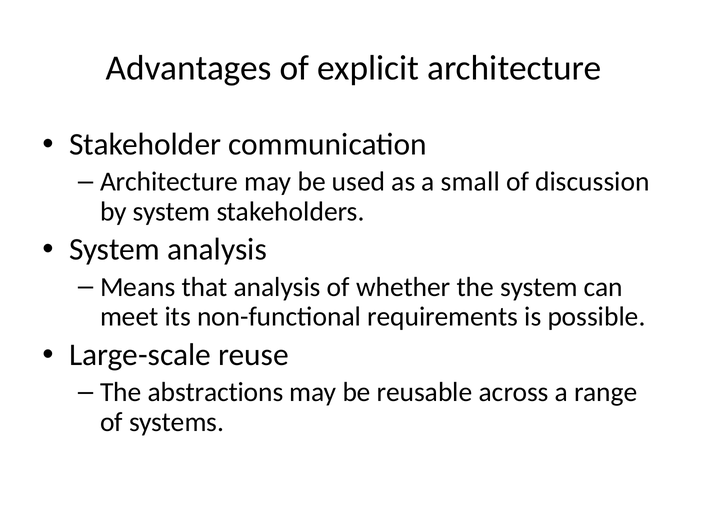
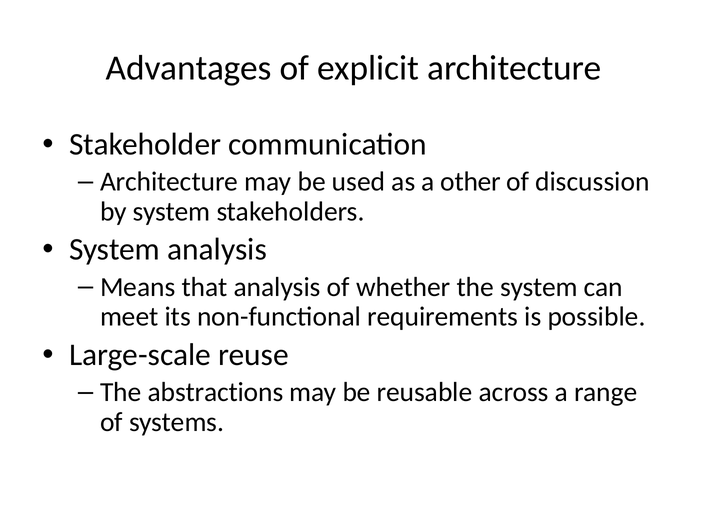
small: small -> other
